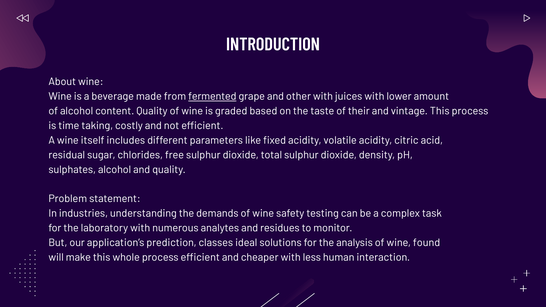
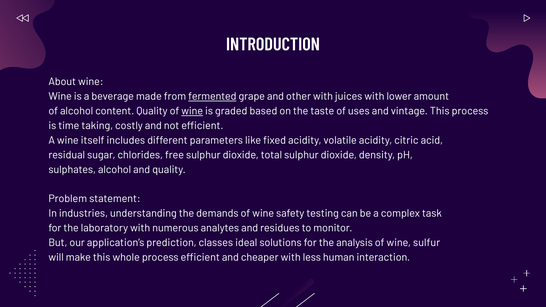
wine at (192, 111) underline: none -> present
their: their -> uses
found: found -> sulfur
